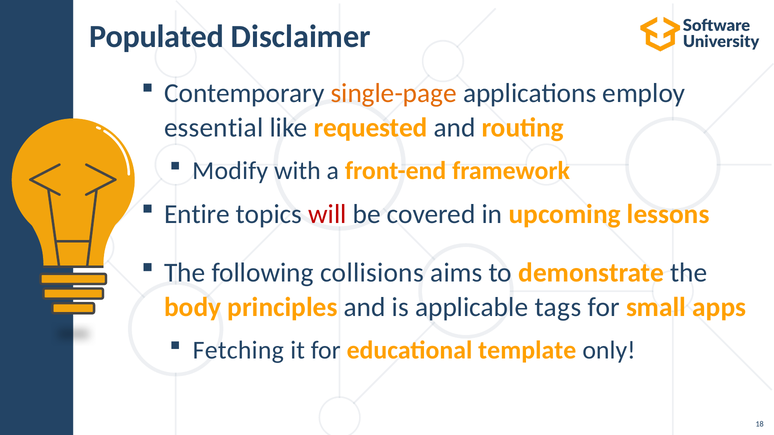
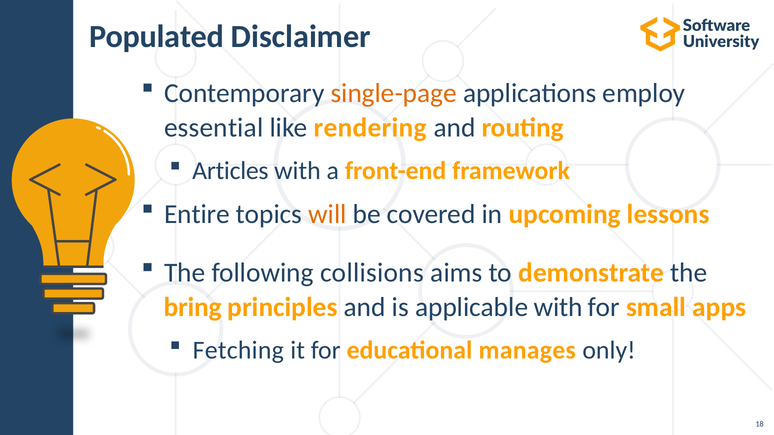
requested: requested -> rendering
Modify: Modify -> Articles
will colour: red -> orange
body: body -> bring
applicable tags: tags -> with
template: template -> manages
